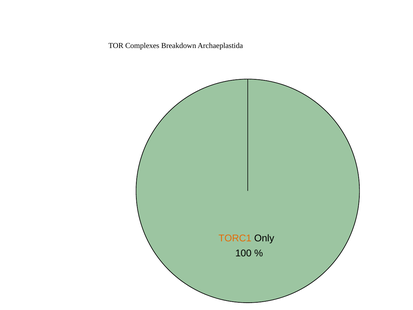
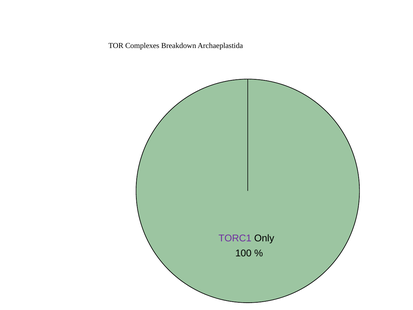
TORC1 colour: orange -> purple
